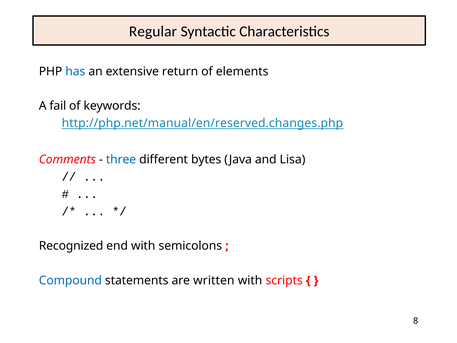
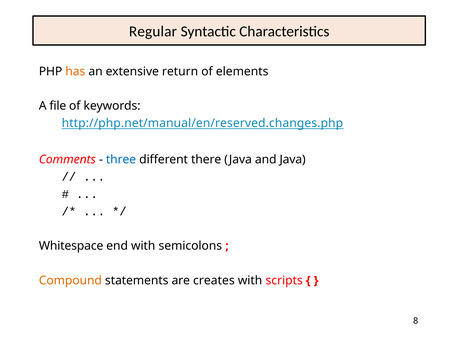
has colour: blue -> orange
fail: fail -> file
bytes: bytes -> there
and Lisa: Lisa -> Java
Recognized: Recognized -> Whitespace
Compound colour: blue -> orange
written: written -> creates
